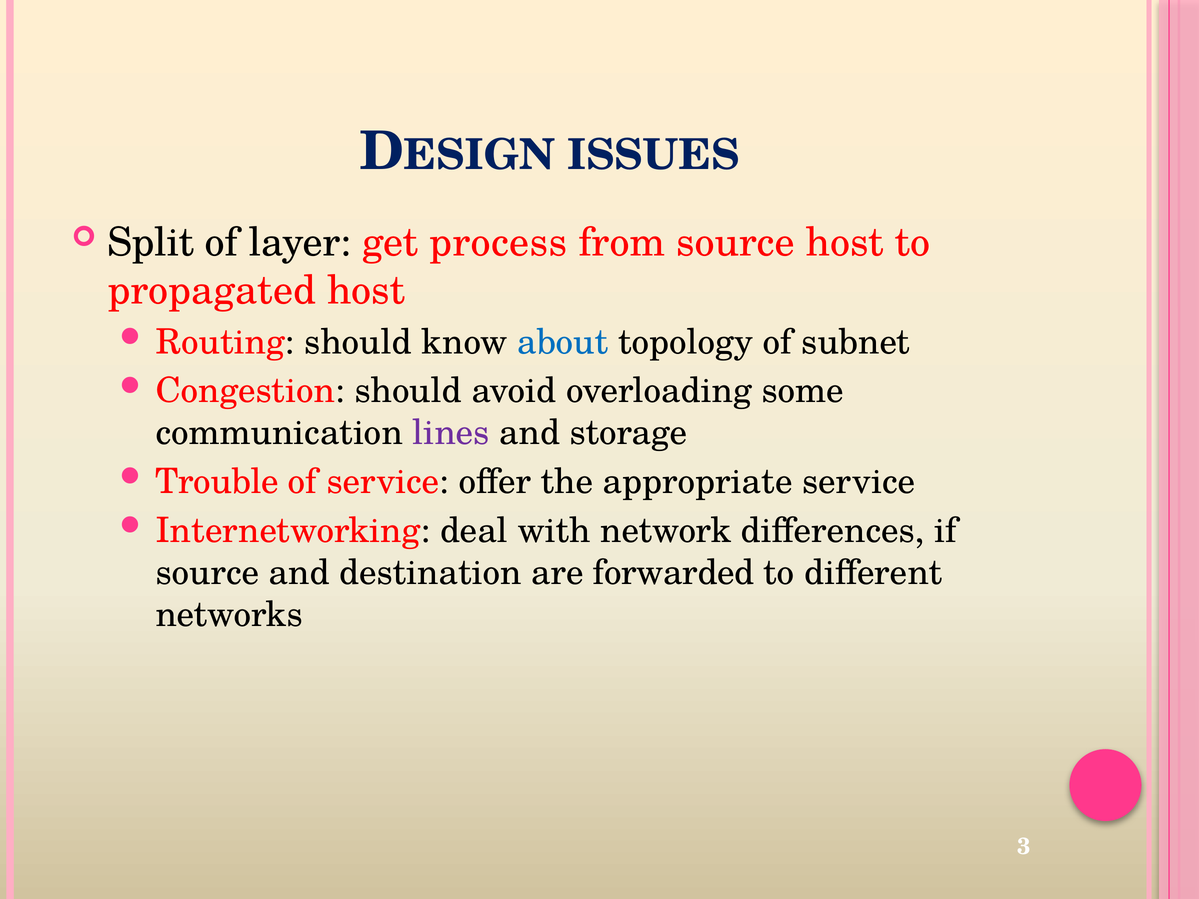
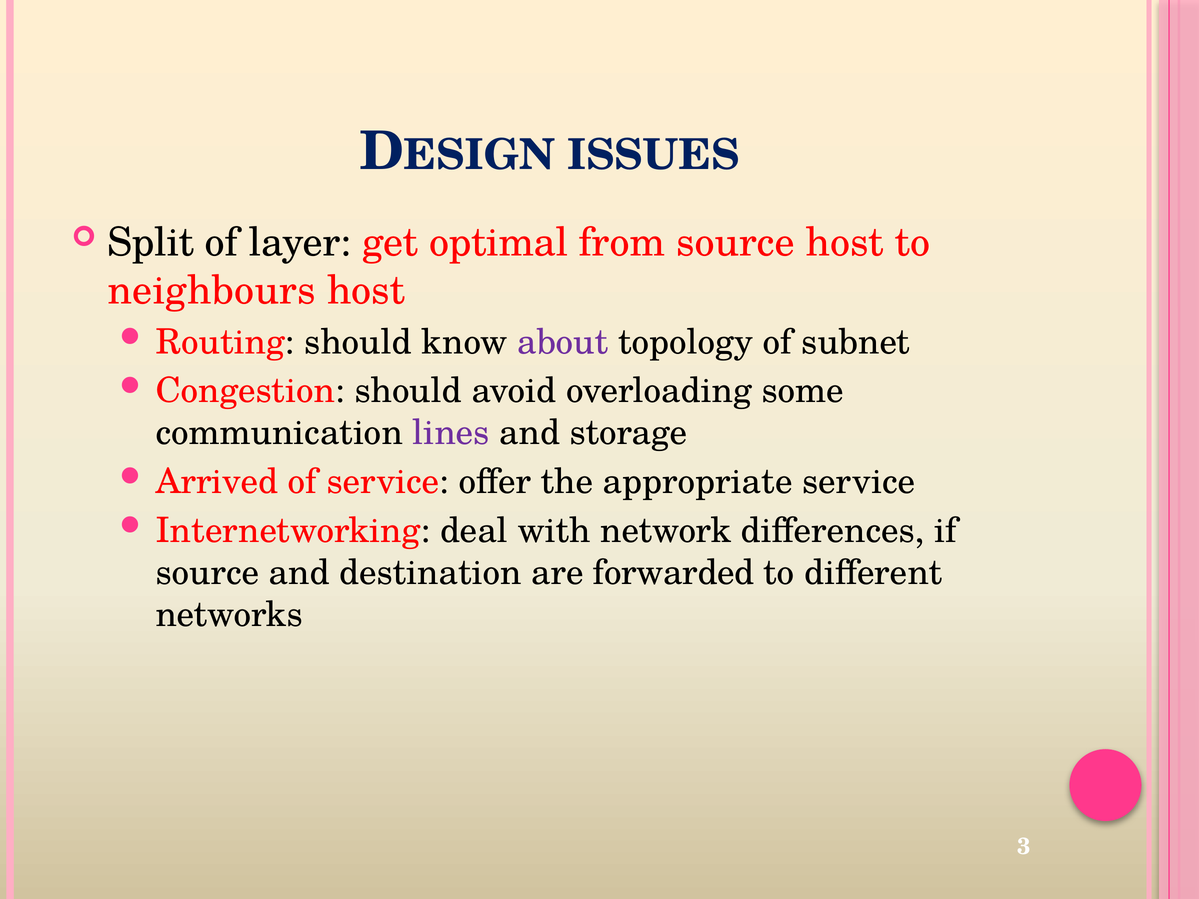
process: process -> optimal
propagated: propagated -> neighbours
about colour: blue -> purple
Trouble: Trouble -> Arrived
